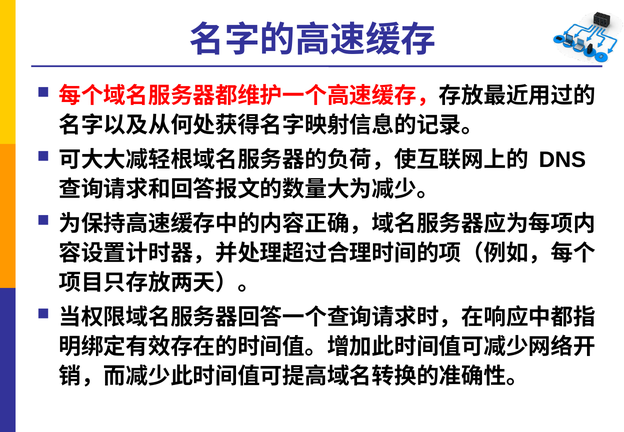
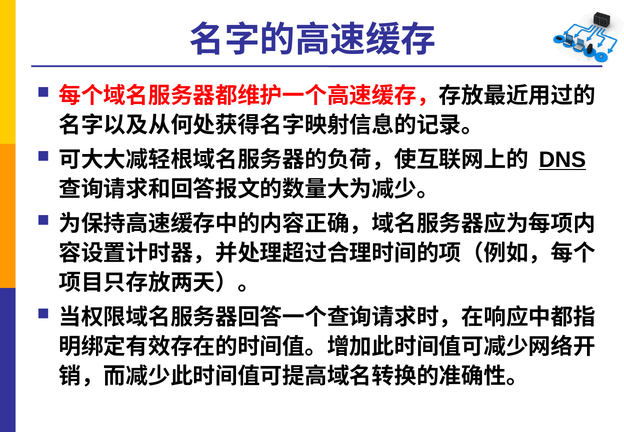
DNS underline: none -> present
